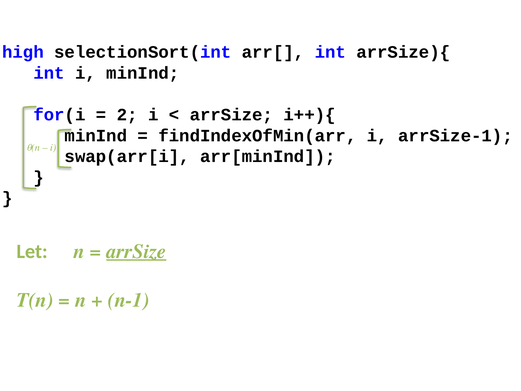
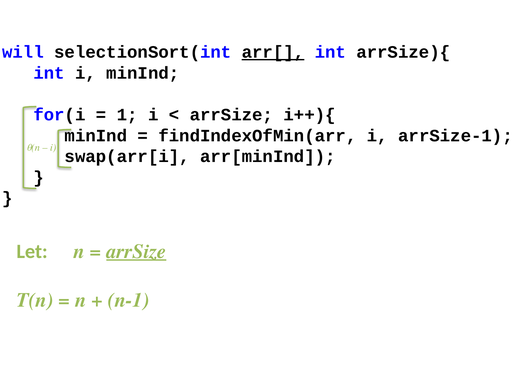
high: high -> will
arr[ underline: none -> present
2: 2 -> 1
